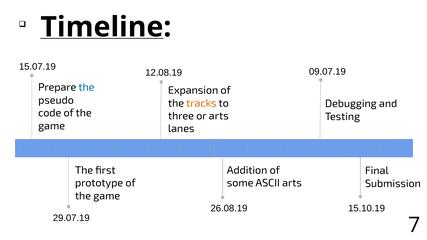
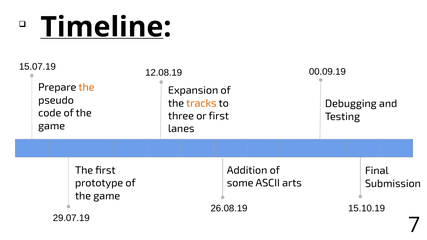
09.07.19: 09.07.19 -> 00.09.19
the at (86, 87) colour: blue -> orange
or arts: arts -> first
